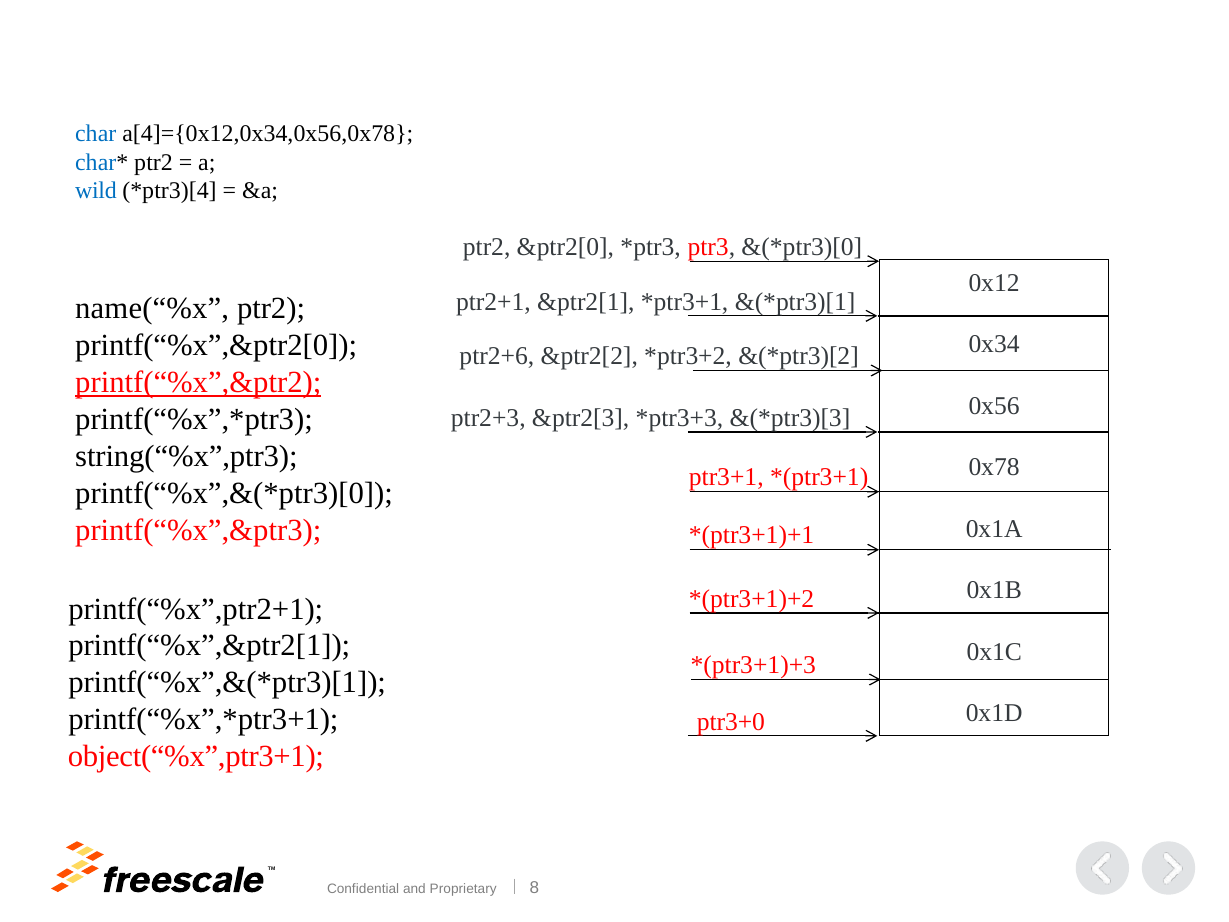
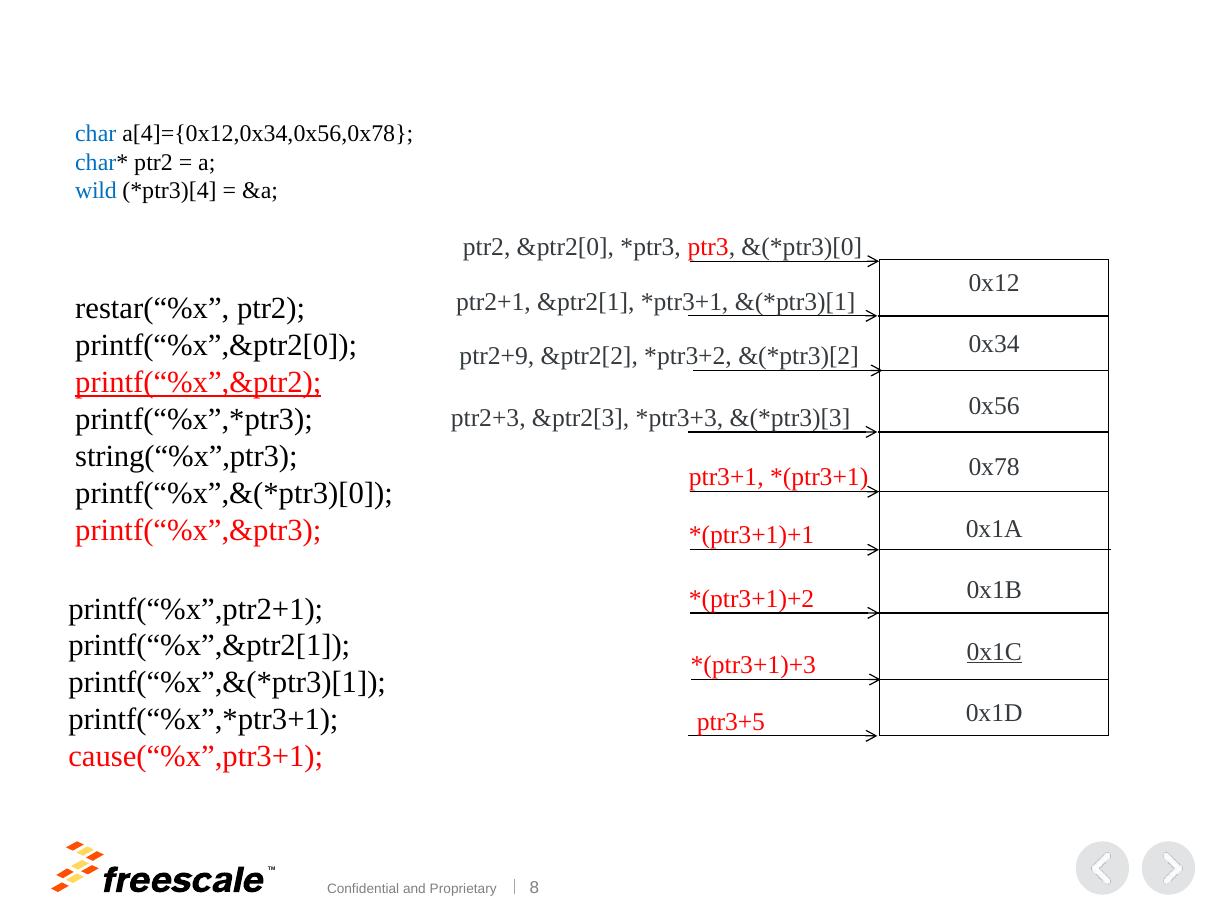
name(“%x: name(“%x -> restar(“%x
ptr2+6: ptr2+6 -> ptr2+9
0x1C underline: none -> present
ptr3+0: ptr3+0 -> ptr3+5
object(“%x”,ptr3+1: object(“%x”,ptr3+1 -> cause(“%x”,ptr3+1
